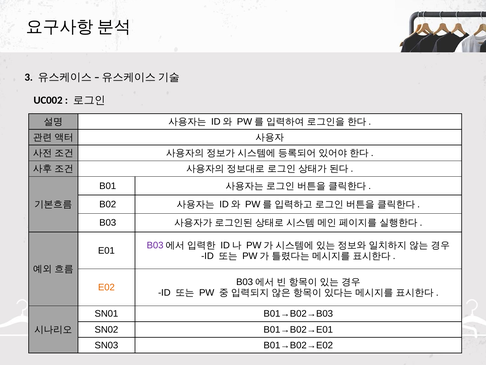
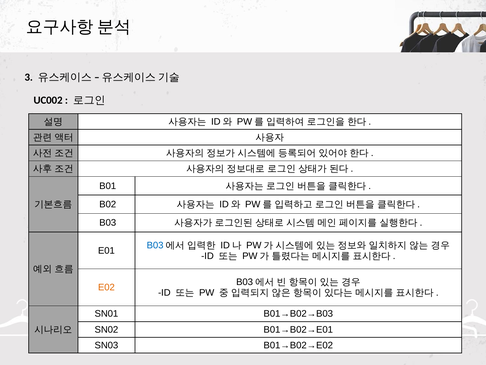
B03 at (155, 245) colour: purple -> blue
